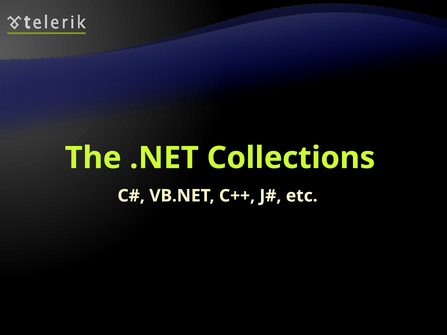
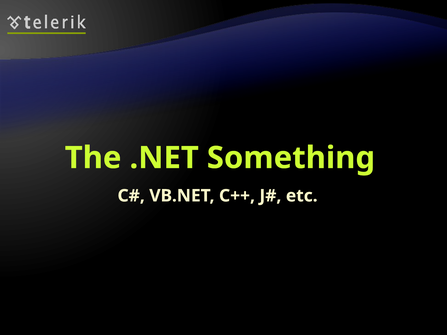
Collections: Collections -> Something
